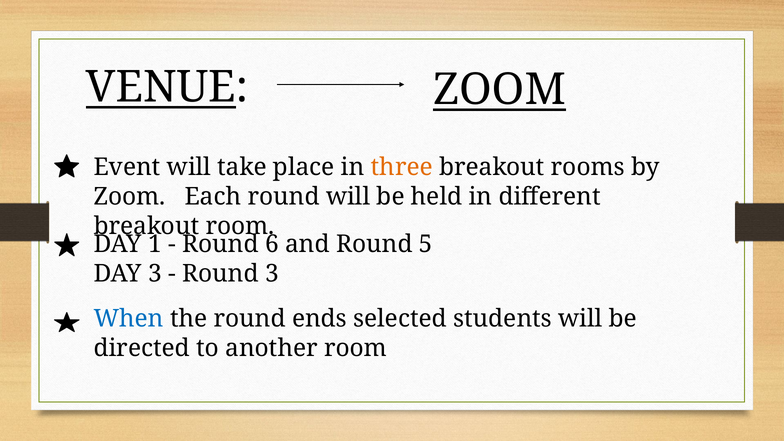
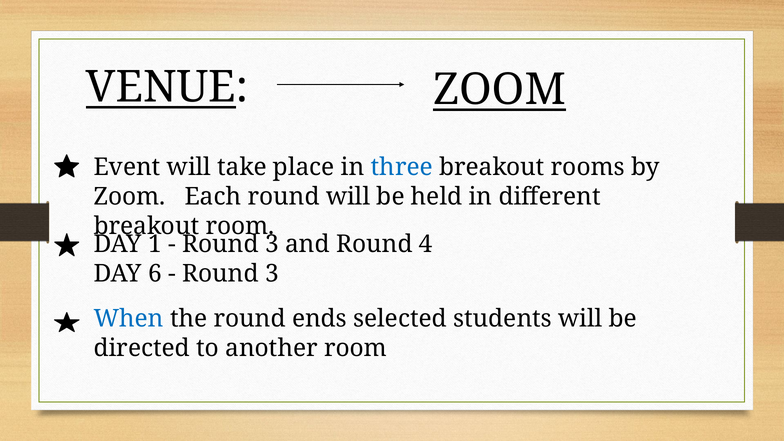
three colour: orange -> blue
6 at (272, 244): 6 -> 3
5: 5 -> 4
DAY 3: 3 -> 6
